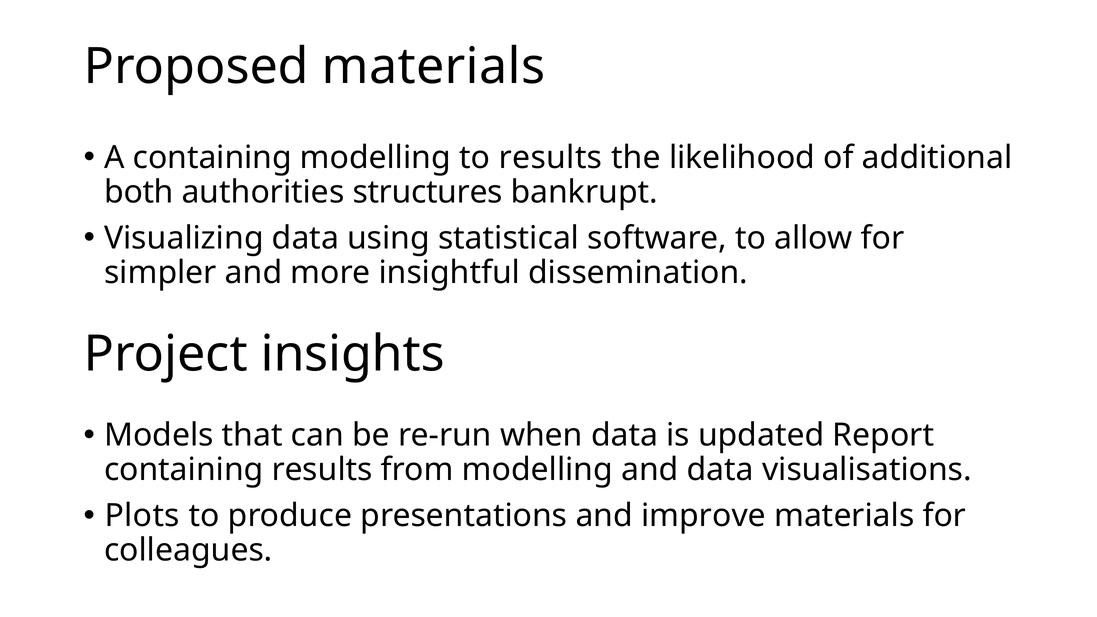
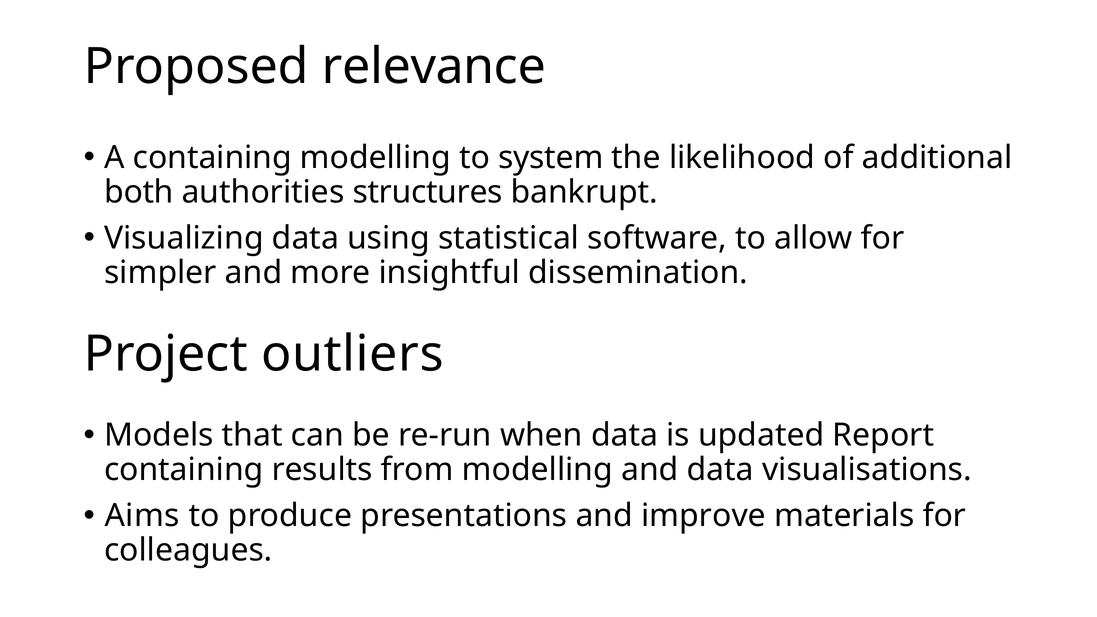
Proposed materials: materials -> relevance
to results: results -> system
insights: insights -> outliers
Plots: Plots -> Aims
